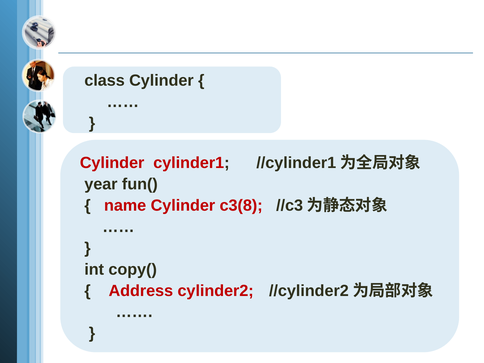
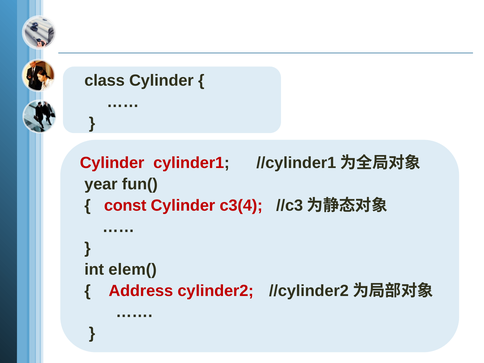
name: name -> const
c3(8: c3(8 -> c3(4
copy(: copy( -> elem(
